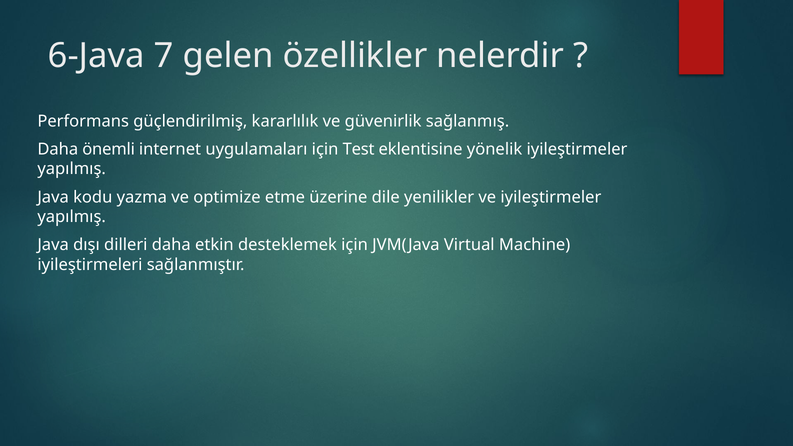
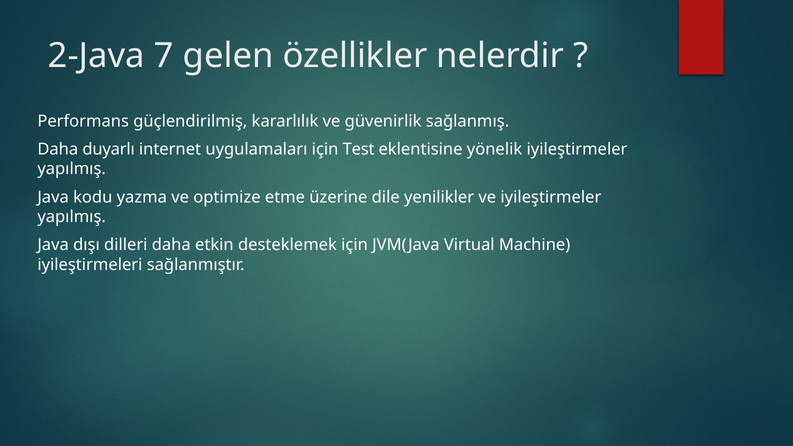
6-Java: 6-Java -> 2-Java
önemli: önemli -> duyarlı
